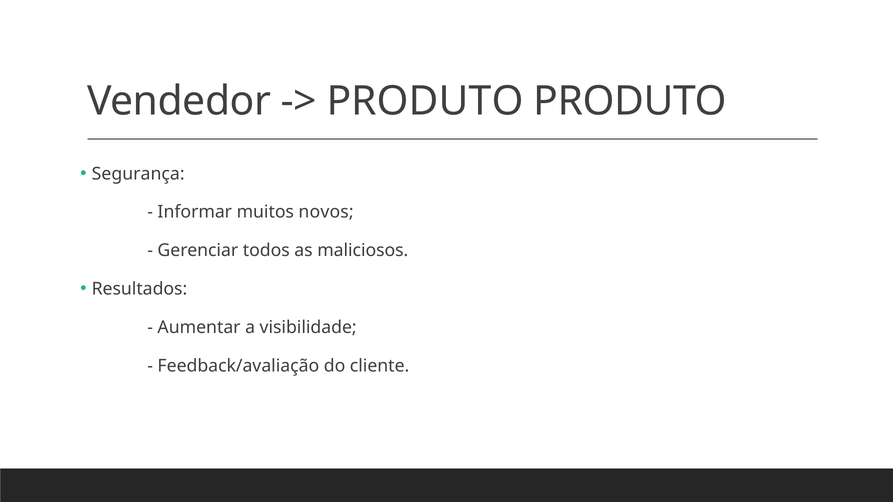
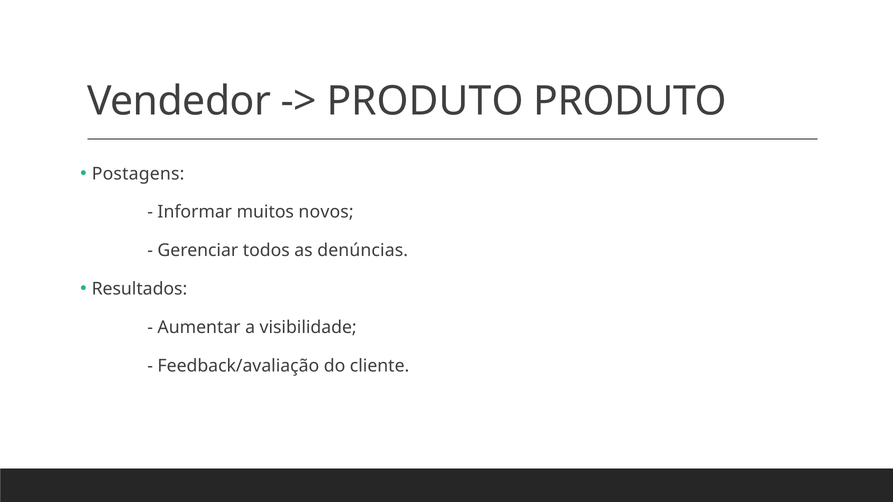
Segurança: Segurança -> Postagens
maliciosos: maliciosos -> denúncias
